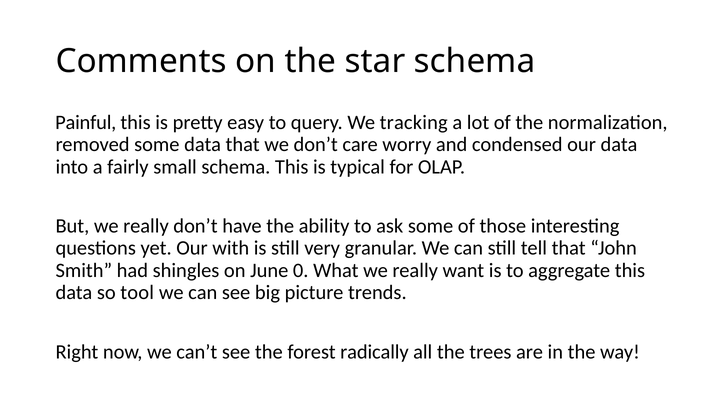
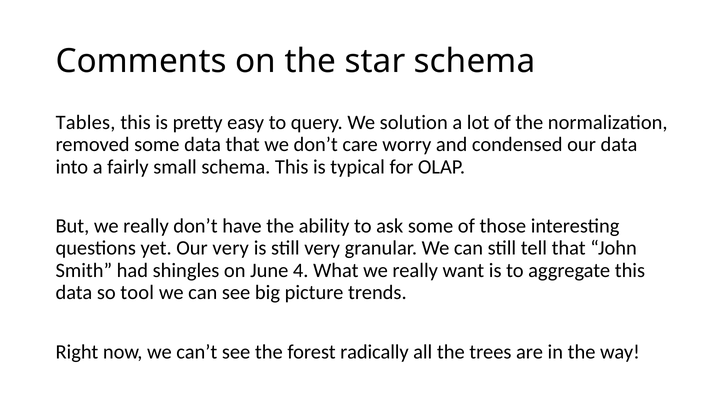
Painful: Painful -> Tables
tracking: tracking -> solution
Our with: with -> very
0: 0 -> 4
